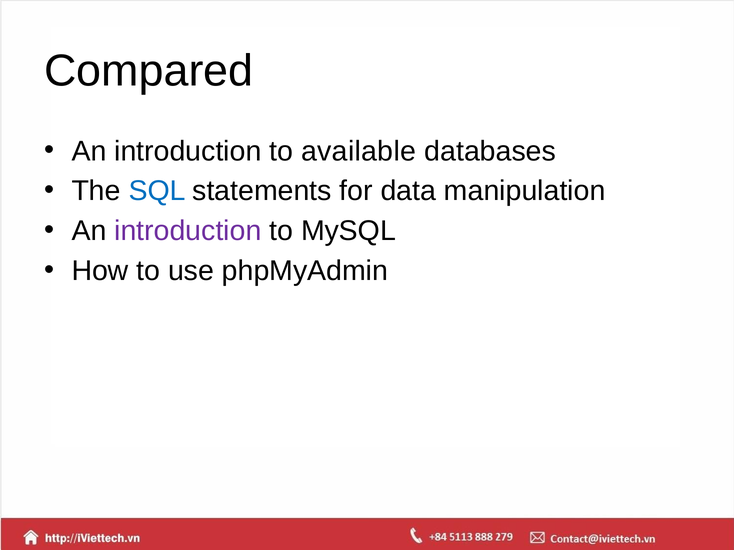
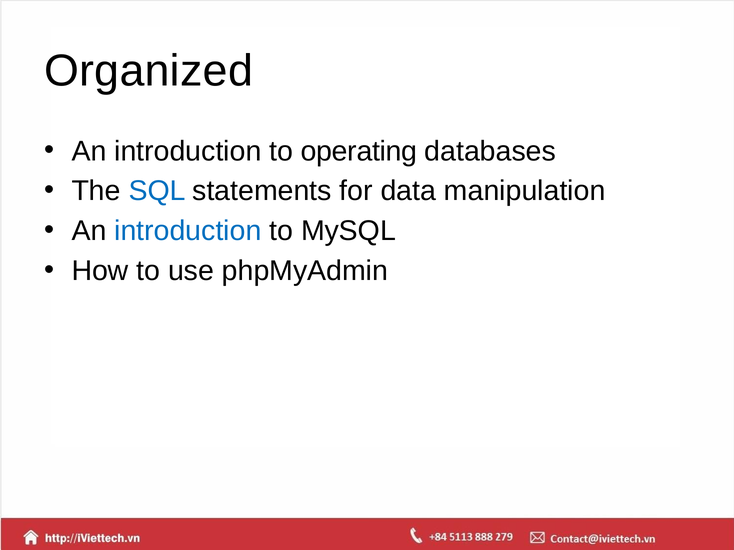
Compared: Compared -> Organized
available: available -> operating
introduction at (188, 231) colour: purple -> blue
